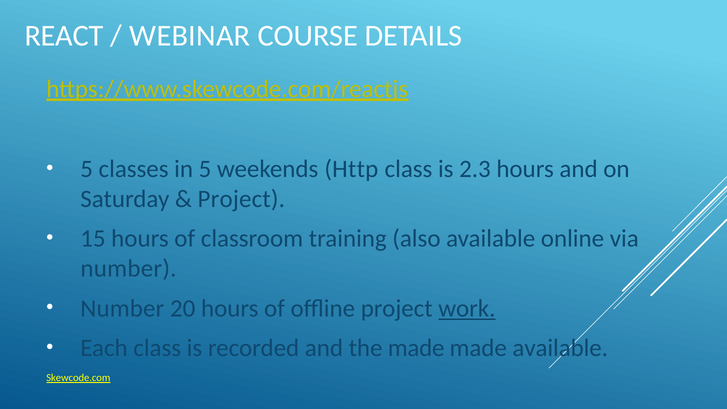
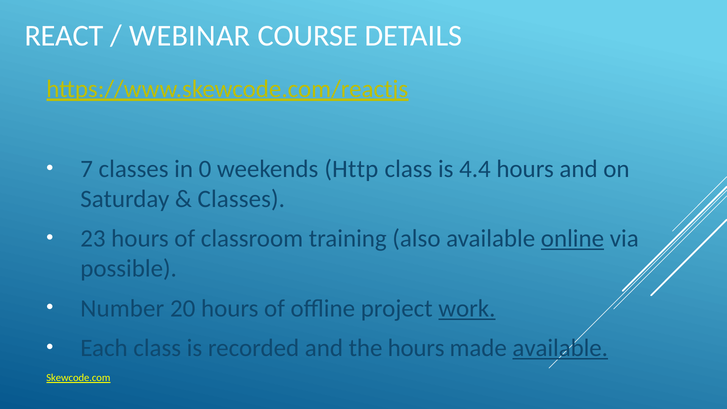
5 at (87, 169): 5 -> 7
in 5: 5 -> 0
2.3: 2.3 -> 4.4
Project at (241, 199): Project -> Classes
15: 15 -> 23
online underline: none -> present
number at (128, 269): number -> possible
the made: made -> hours
available at (560, 348) underline: none -> present
